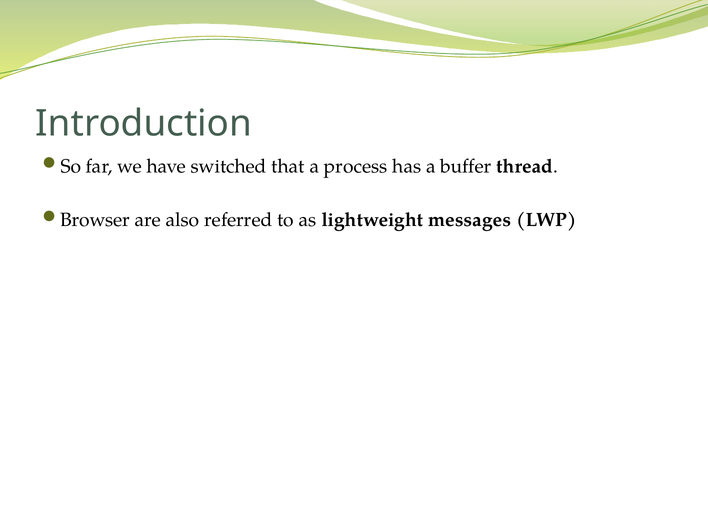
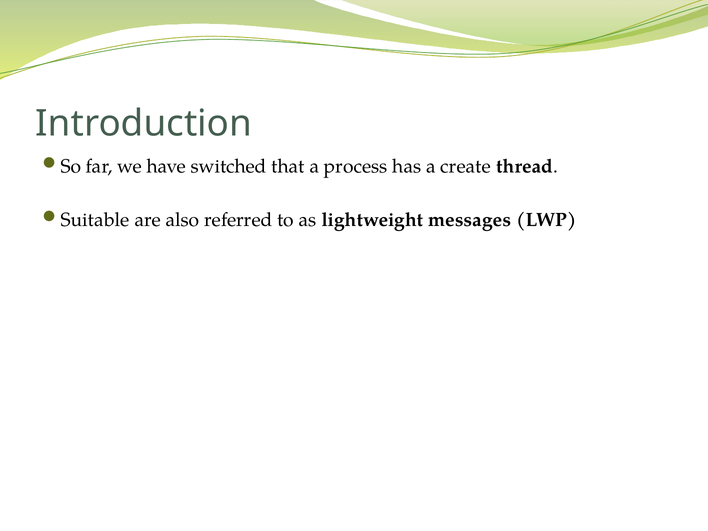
buffer: buffer -> create
Browser: Browser -> Suitable
